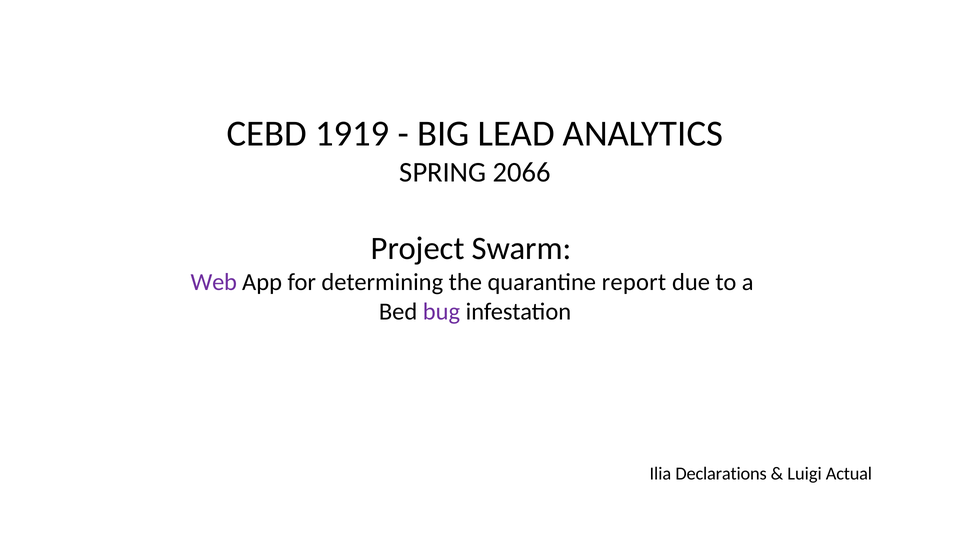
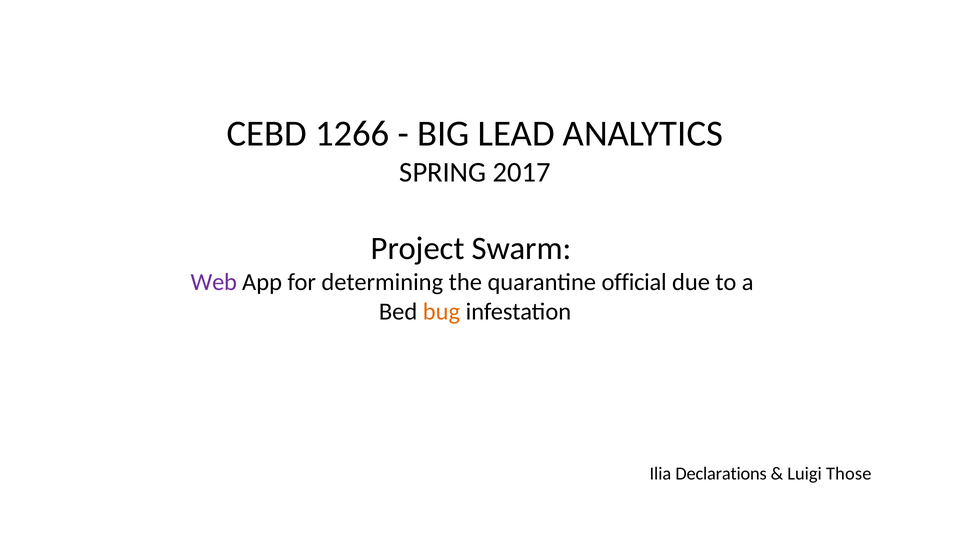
1919: 1919 -> 1266
2066: 2066 -> 2017
report: report -> official
bug colour: purple -> orange
Actual: Actual -> Those
